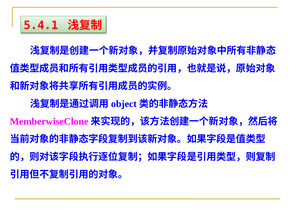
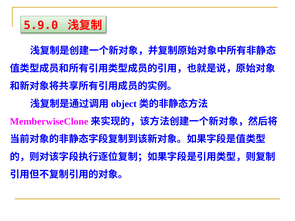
5.4.1: 5.4.1 -> 5.9.0
